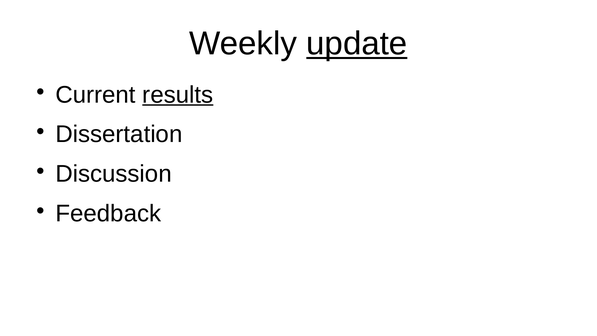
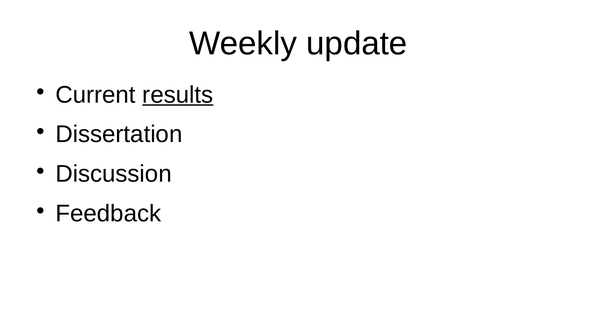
update underline: present -> none
